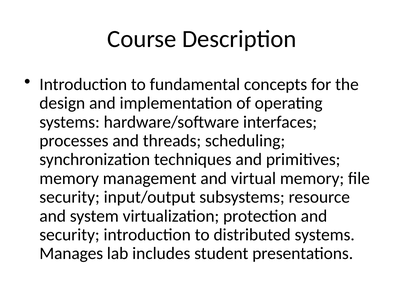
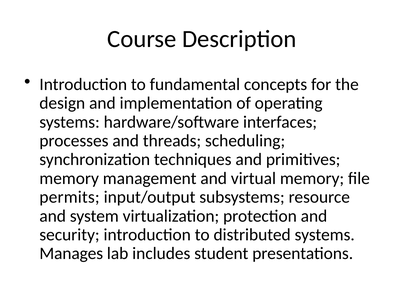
security at (70, 197): security -> permits
